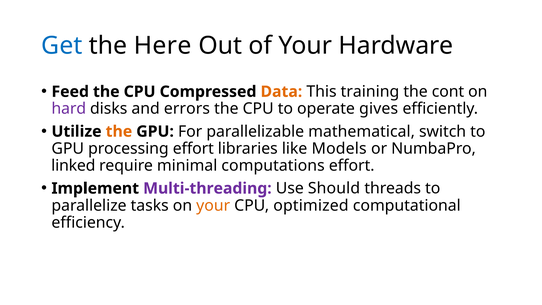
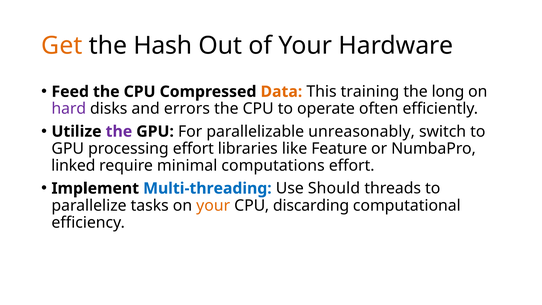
Get colour: blue -> orange
Here: Here -> Hash
cont: cont -> long
gives: gives -> often
the at (119, 131) colour: orange -> purple
mathematical: mathematical -> unreasonably
Models: Models -> Feature
Multi-threading colour: purple -> blue
optimized: optimized -> discarding
